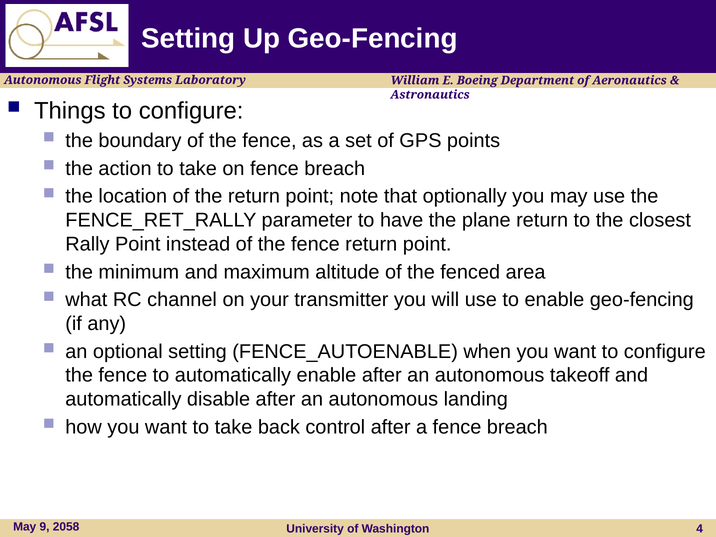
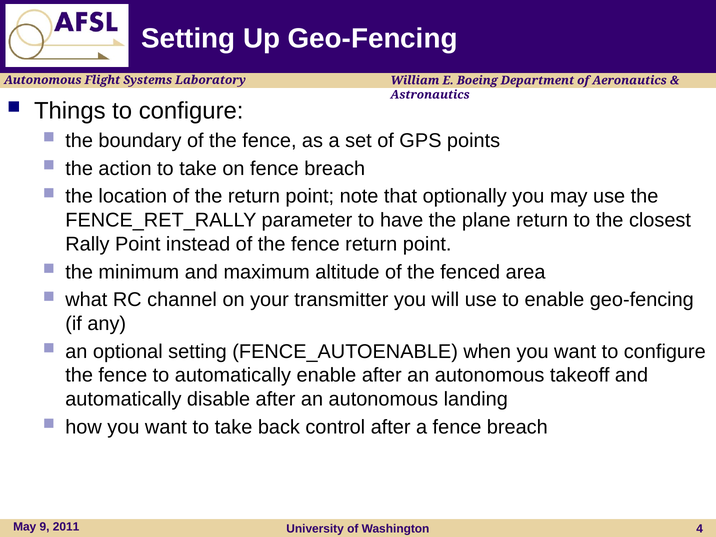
2058: 2058 -> 2011
